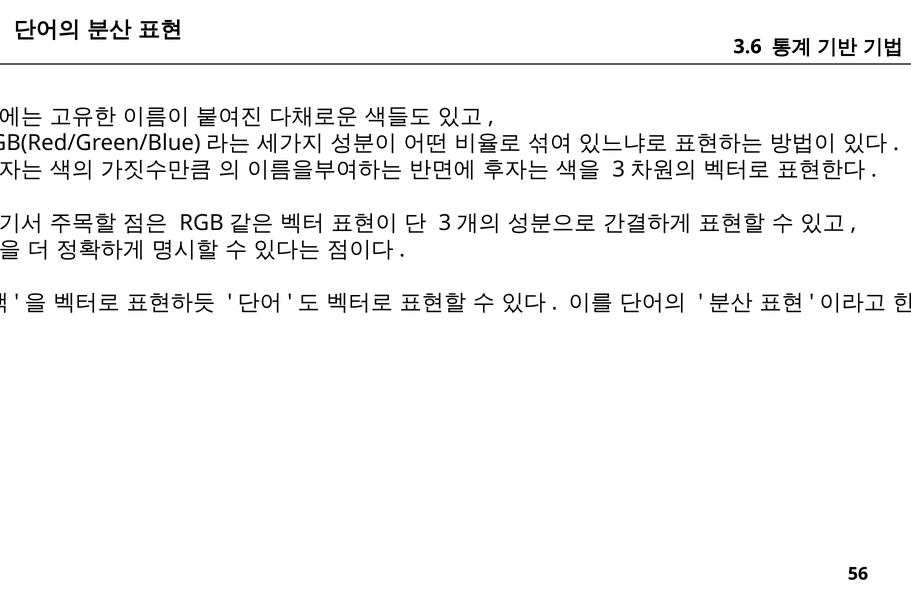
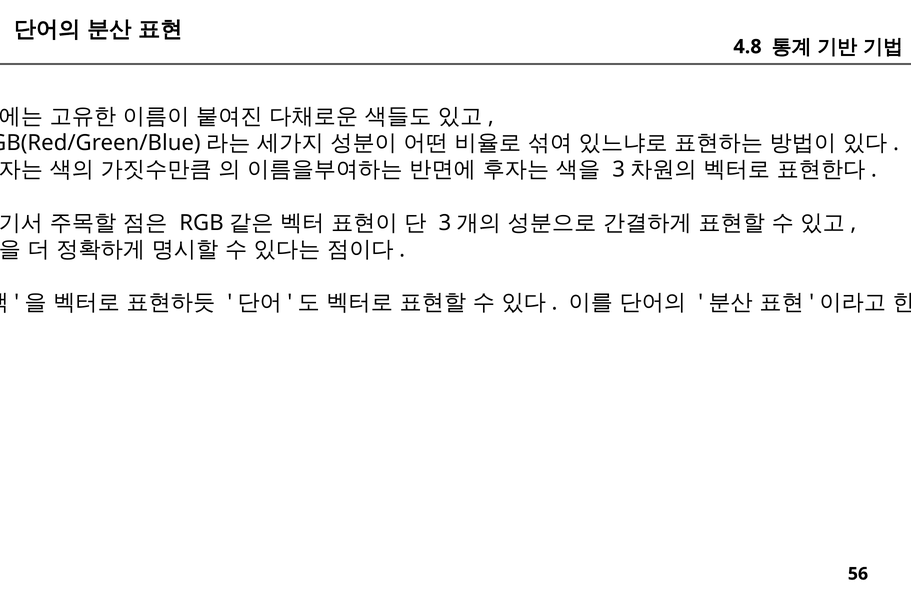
3.6: 3.6 -> 4.8
